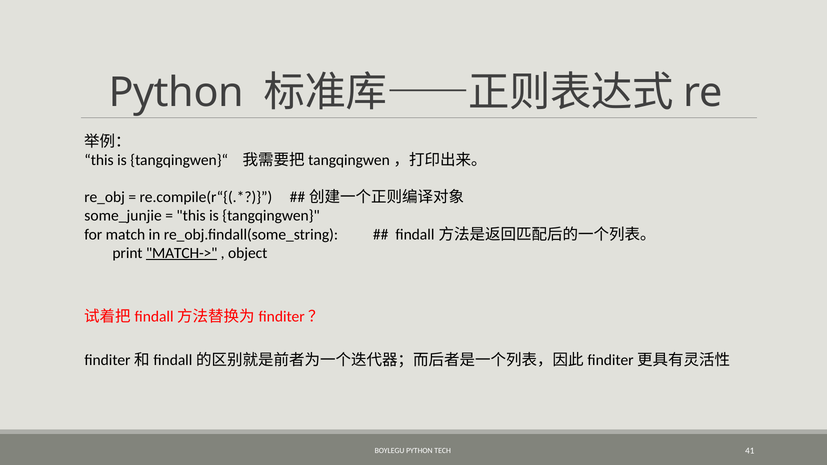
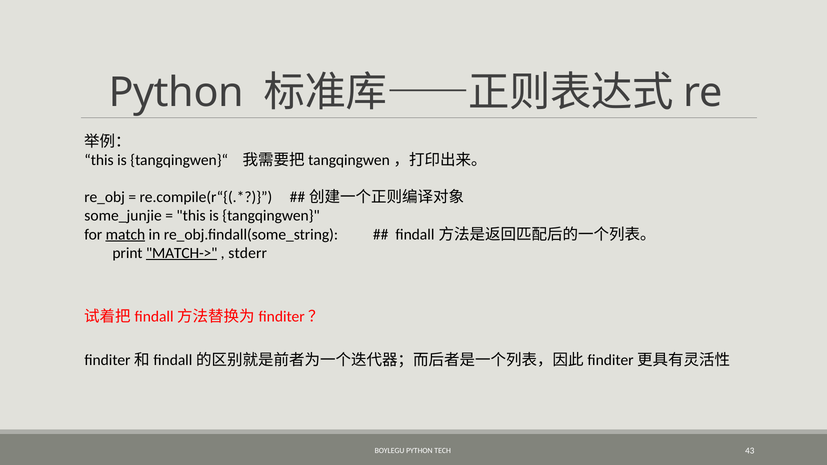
match underline: none -> present
object: object -> stderr
41: 41 -> 43
